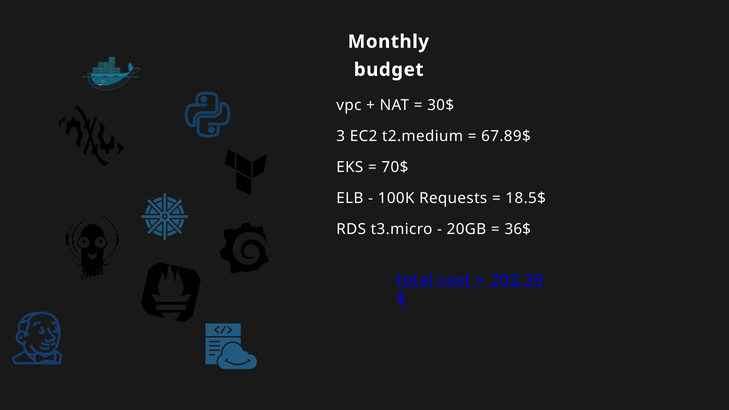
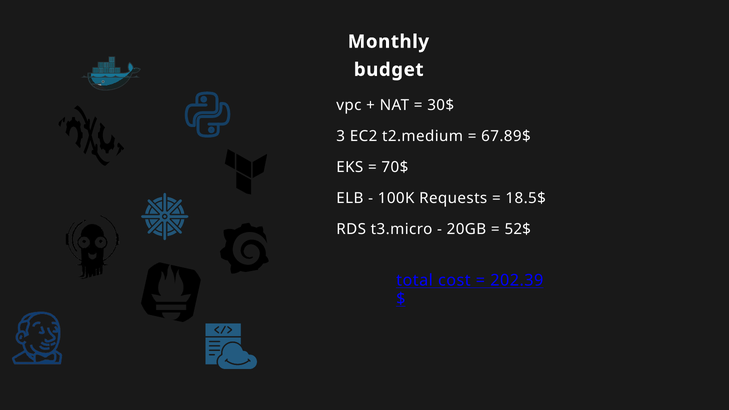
36$: 36$ -> 52$
